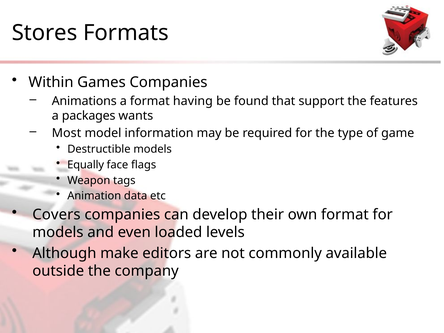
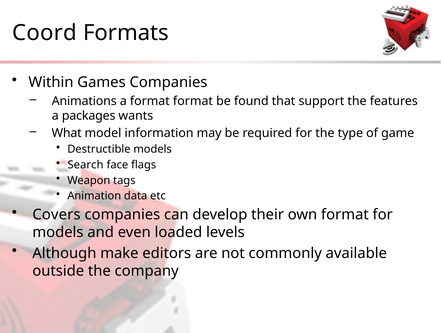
Stores: Stores -> Coord
format having: having -> format
Most: Most -> What
Equally: Equally -> Search
